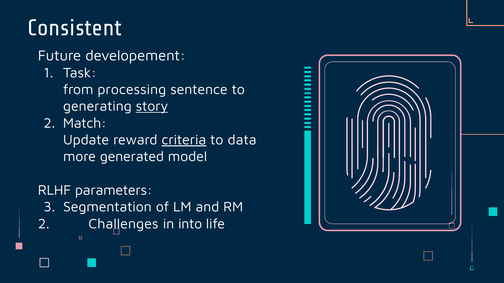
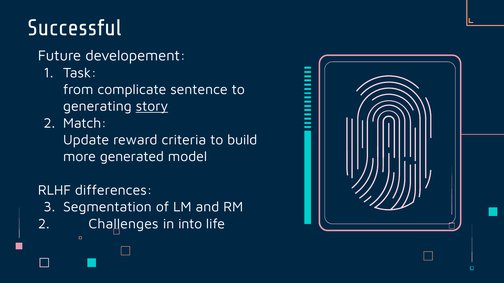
Consistent: Consistent -> Successful
processing: processing -> complicate
criteria underline: present -> none
data: data -> build
parameters: parameters -> differences
